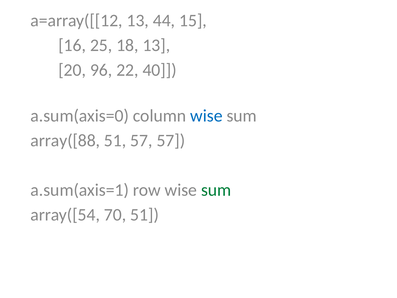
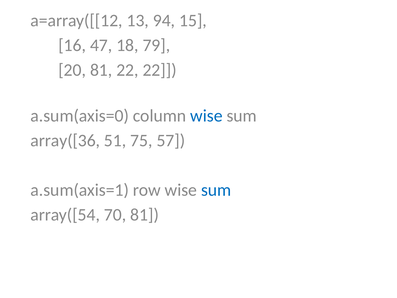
44: 44 -> 94
25: 25 -> 47
18 13: 13 -> 79
20 96: 96 -> 81
22 40: 40 -> 22
array([88: array([88 -> array([36
51 57: 57 -> 75
sum at (216, 190) colour: green -> blue
70 51: 51 -> 81
